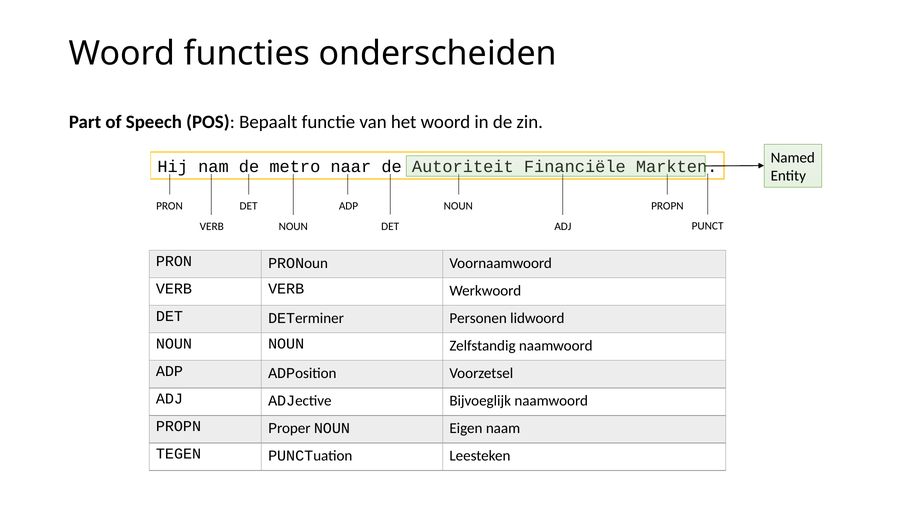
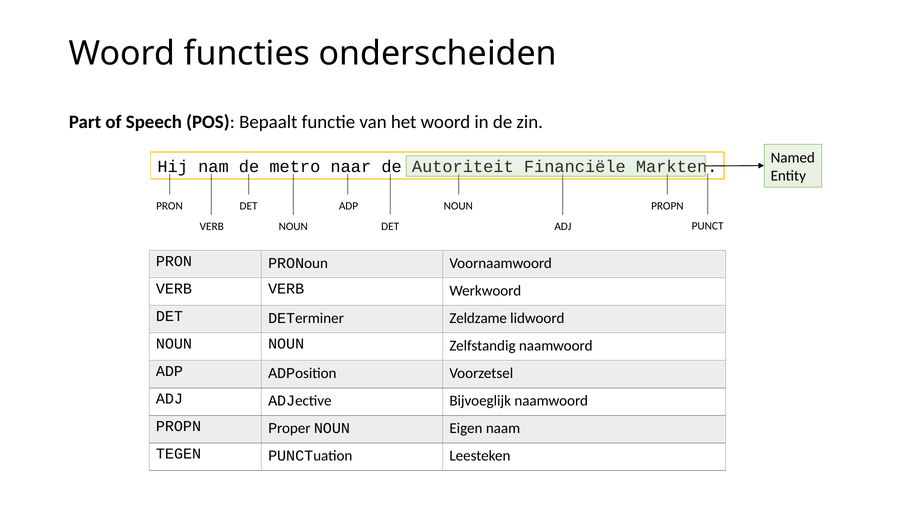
Personen: Personen -> Zeldzame
